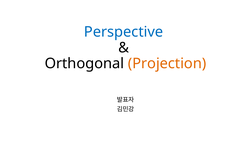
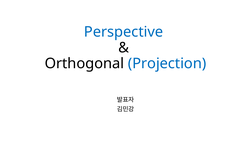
Projection colour: orange -> blue
